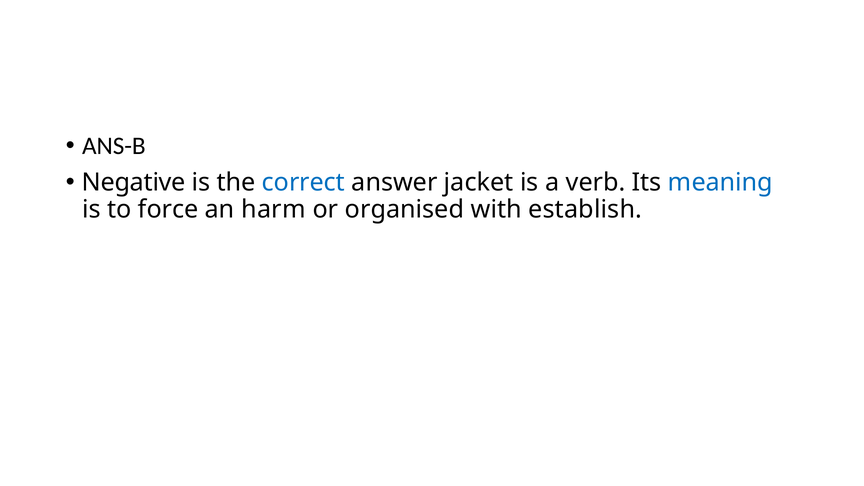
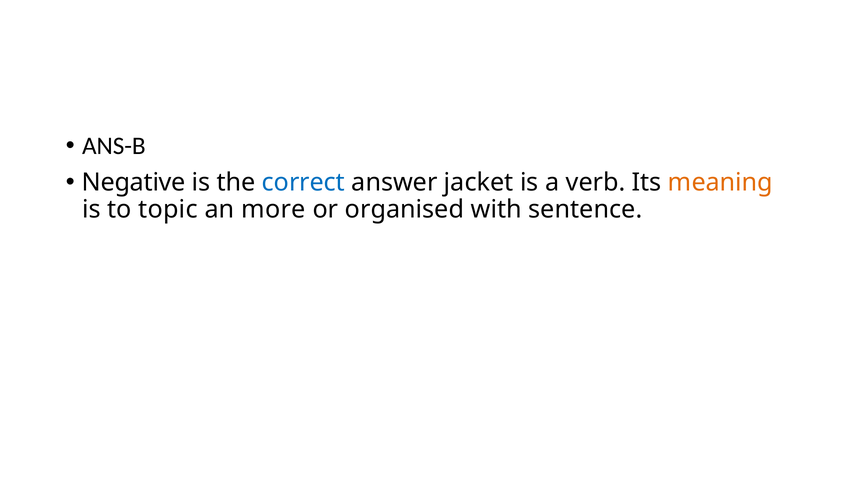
meaning colour: blue -> orange
force: force -> topic
harm: harm -> more
establish: establish -> sentence
